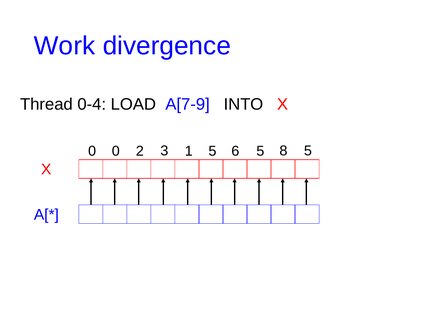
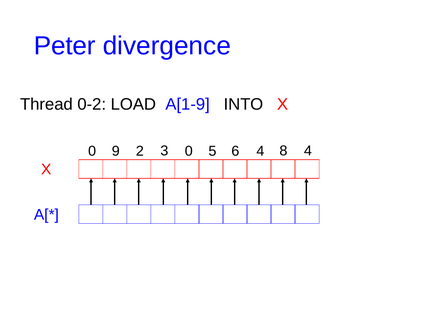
Work: Work -> Peter
0-4: 0-4 -> 0-2
A[7-9: A[7-9 -> A[1-9
0 0: 0 -> 9
3 1: 1 -> 0
6 5: 5 -> 4
8 5: 5 -> 4
